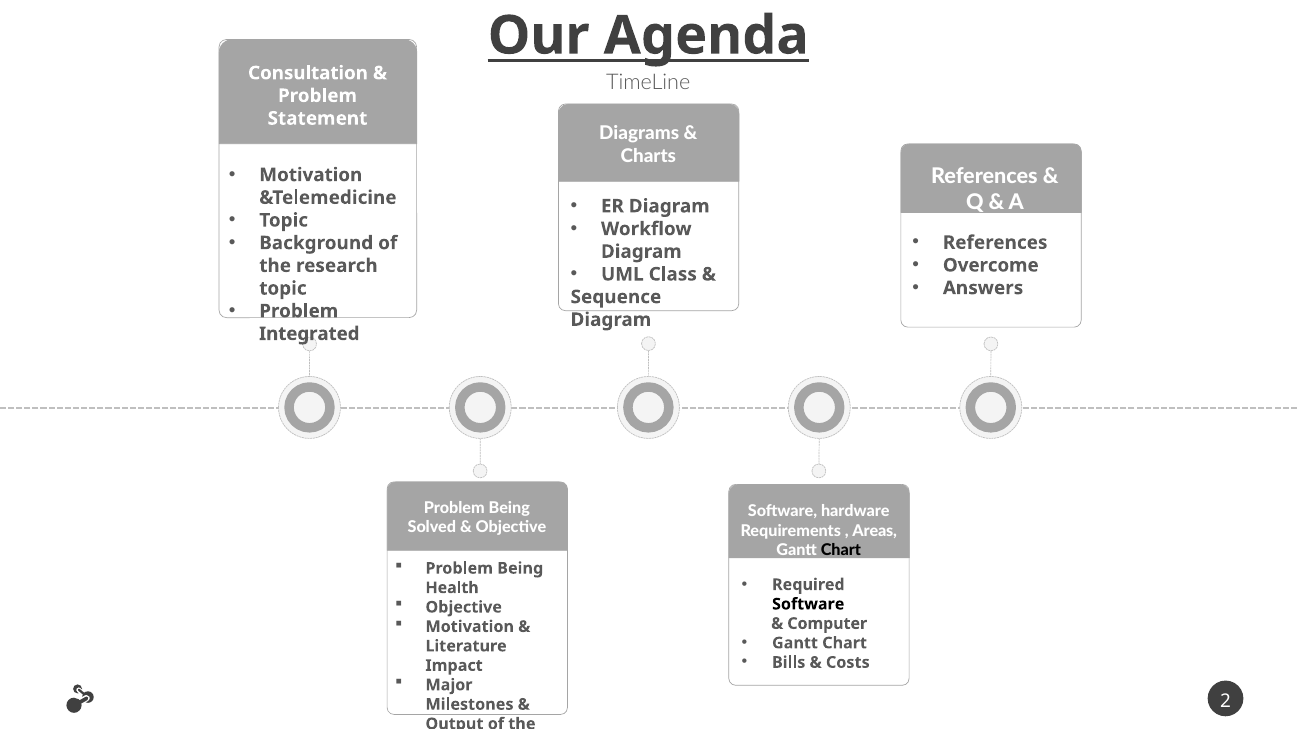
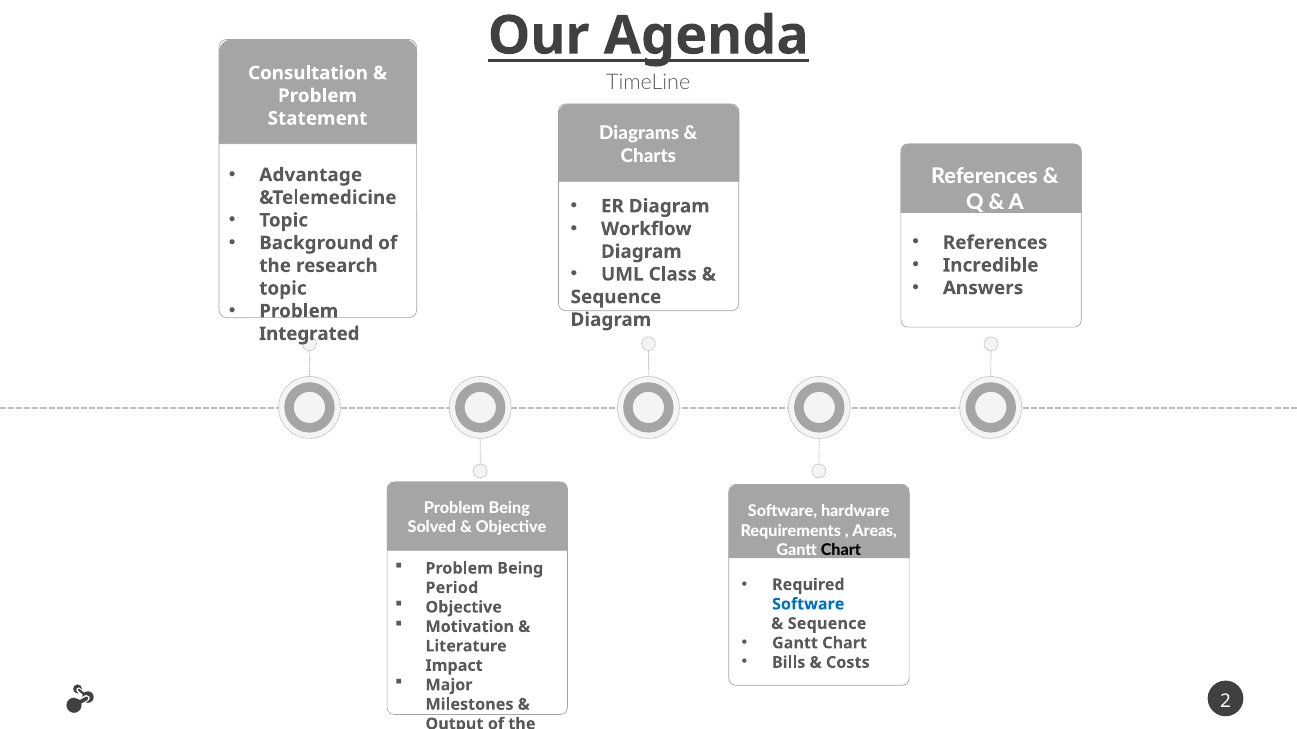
Motivation at (311, 175): Motivation -> Advantage
Overcome: Overcome -> Incredible
Health: Health -> Period
Software at (808, 605) colour: black -> blue
Computer at (827, 624): Computer -> Sequence
